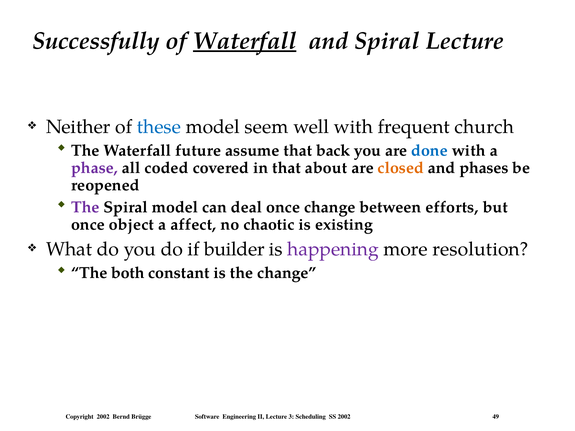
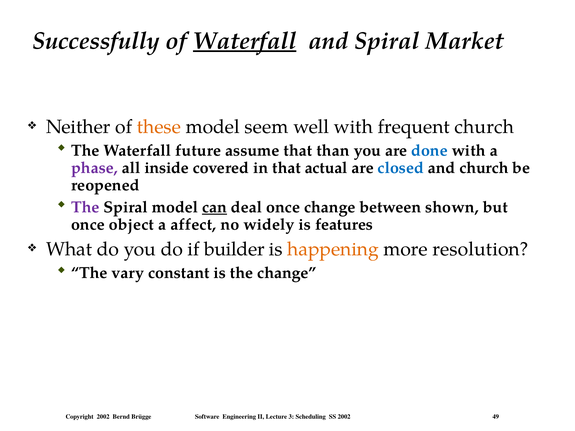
Spiral Lecture: Lecture -> Market
these colour: blue -> orange
back: back -> than
coded: coded -> inside
about: about -> actual
closed colour: orange -> blue
and phases: phases -> church
can underline: none -> present
efforts: efforts -> shown
chaotic: chaotic -> widely
existing: existing -> features
happening colour: purple -> orange
both: both -> vary
